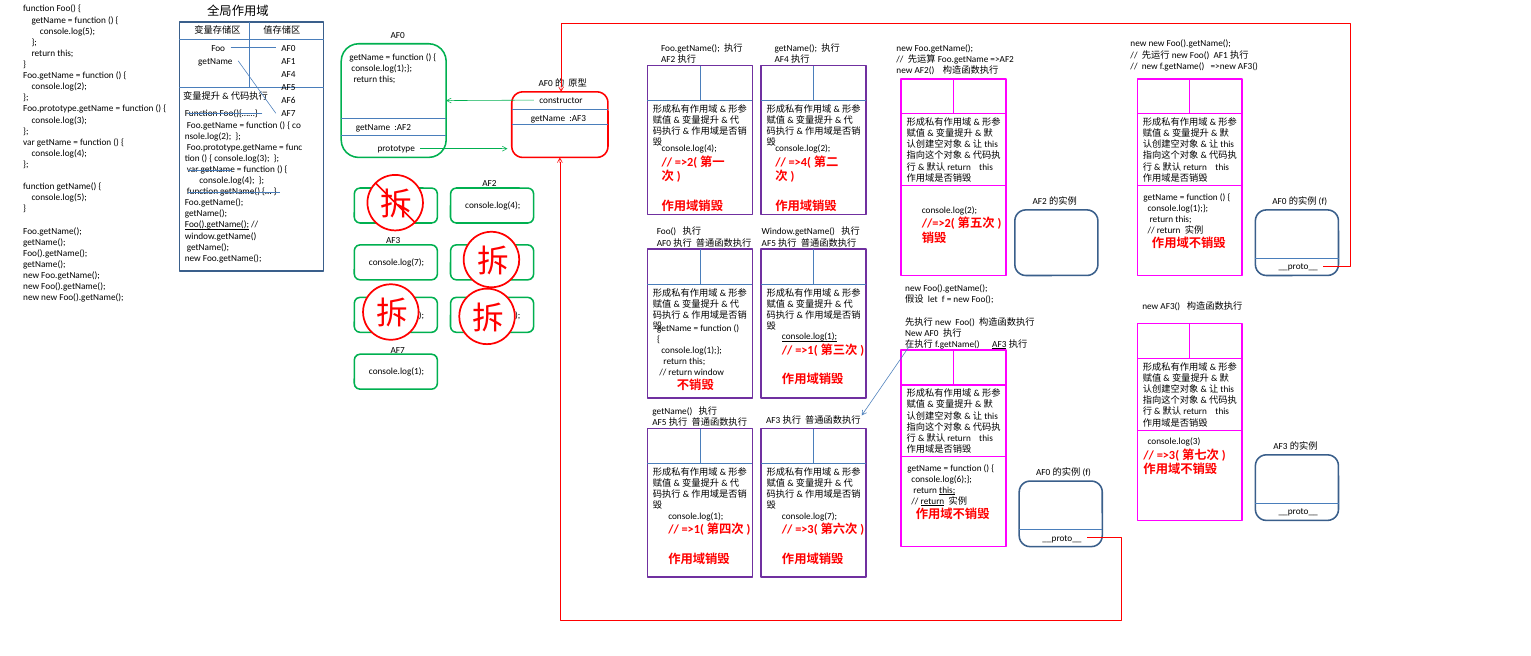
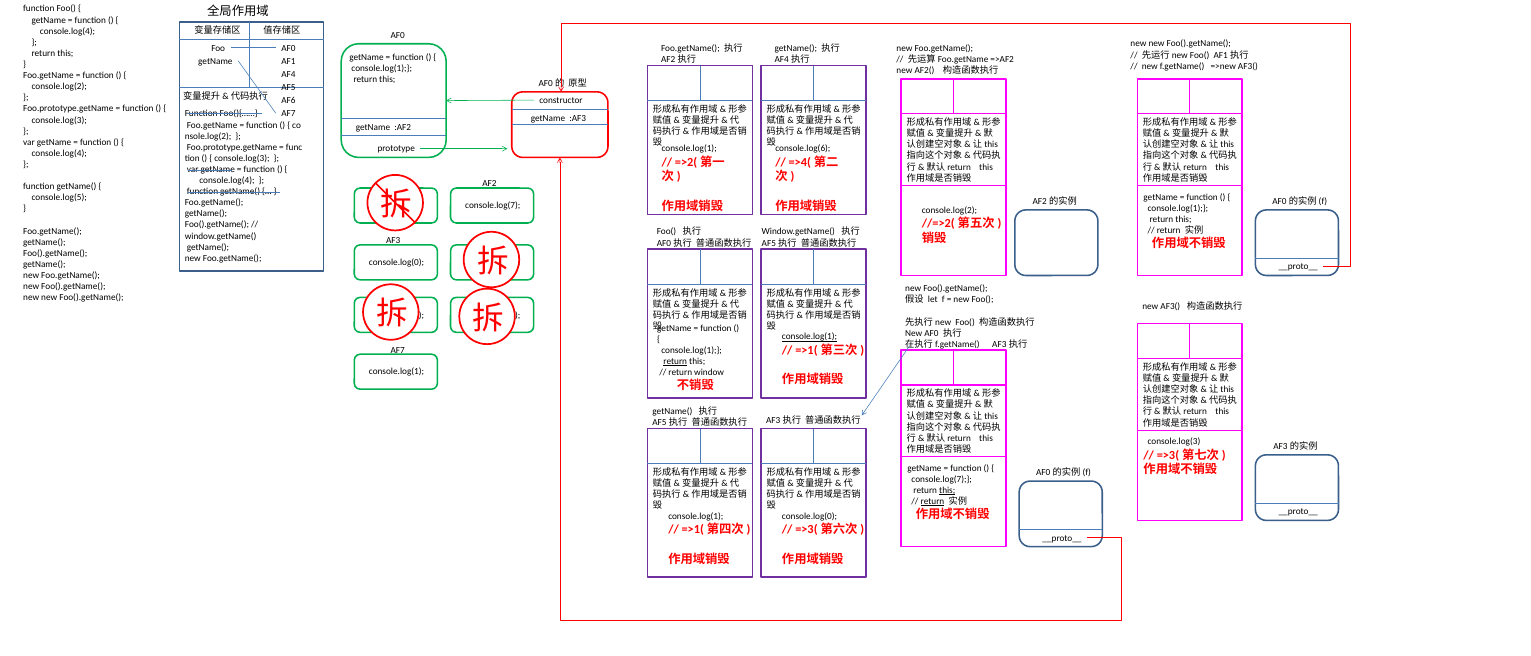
console.log(5 at (68, 31): console.log(5 -> console.log(4
console.log(4 at (689, 149): console.log(4 -> console.log(1
console.log(2 at (803, 149): console.log(2 -> console.log(6
console.log(4 at (493, 206): console.log(4 -> console.log(7
Foo().getName( at (217, 225) underline: present -> none
console.log(7 at (397, 263): console.log(7 -> console.log(0
AF3 at (999, 344) underline: present -> none
return at (675, 362) underline: none -> present
console.log(6 at (942, 479): console.log(6 -> console.log(7
console.log(7 at (810, 516): console.log(7 -> console.log(0
